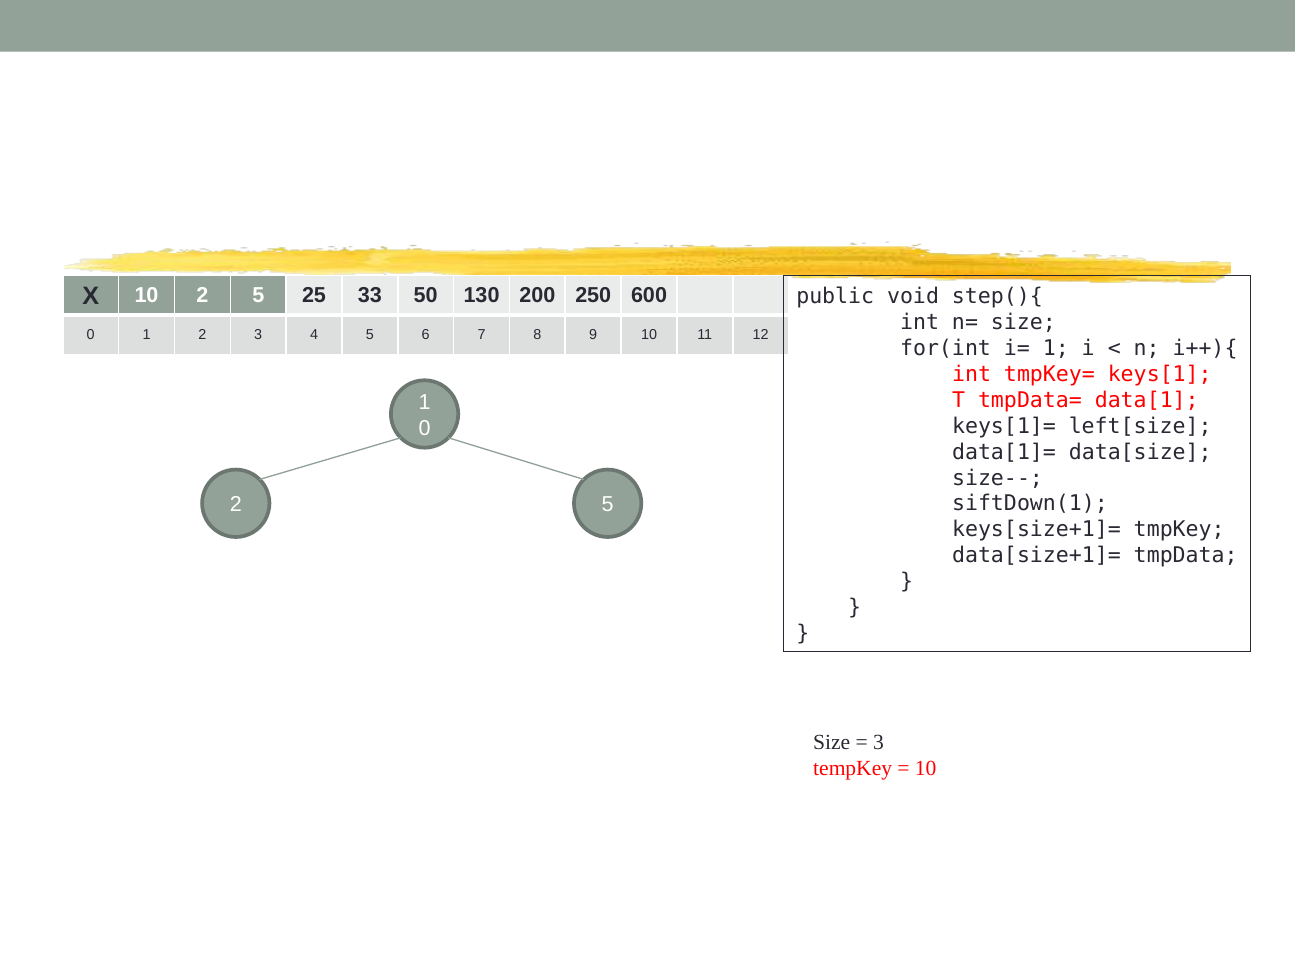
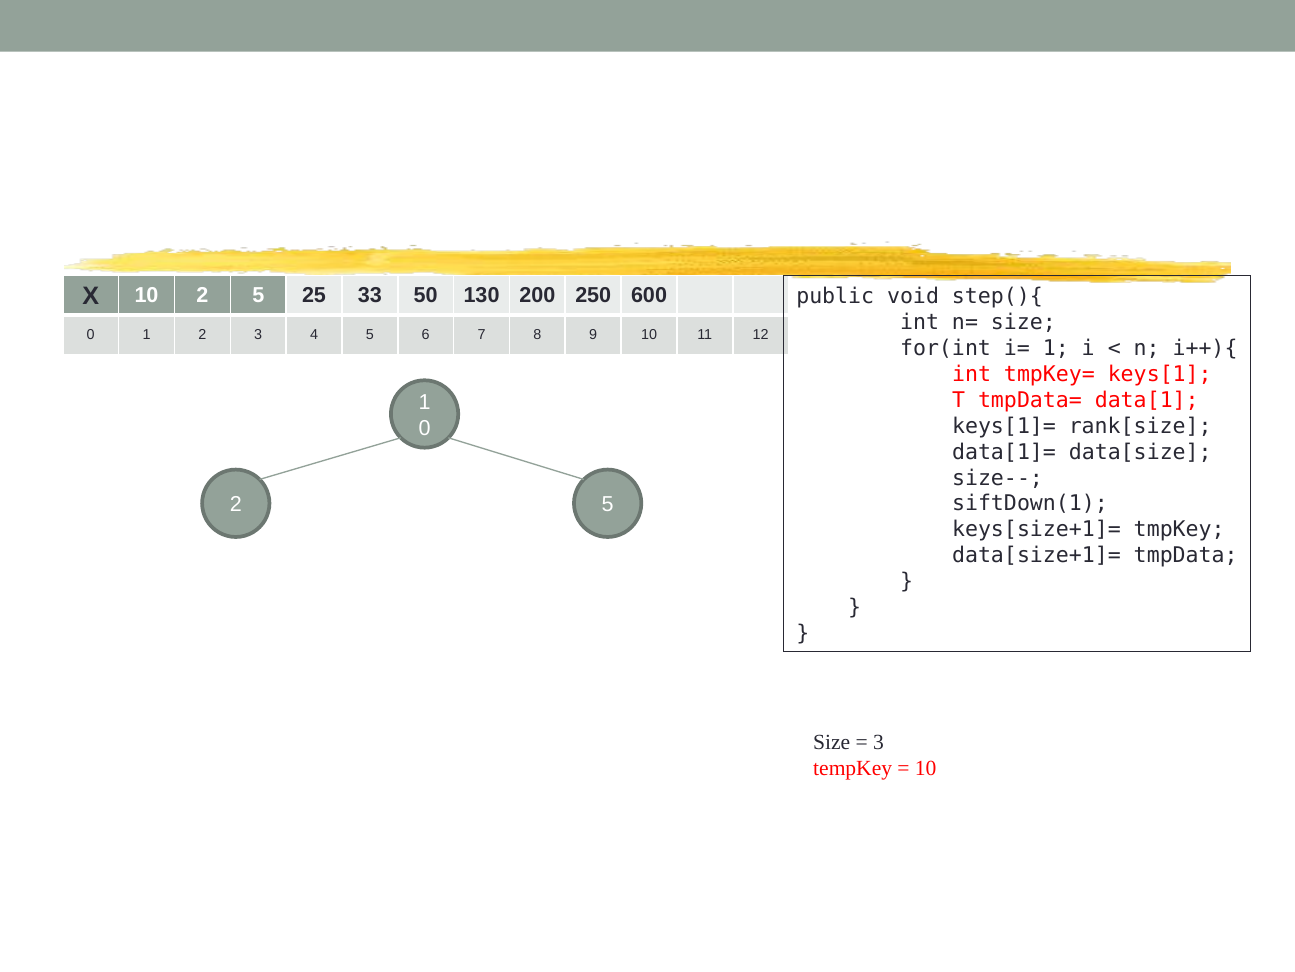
left[size: left[size -> rank[size
